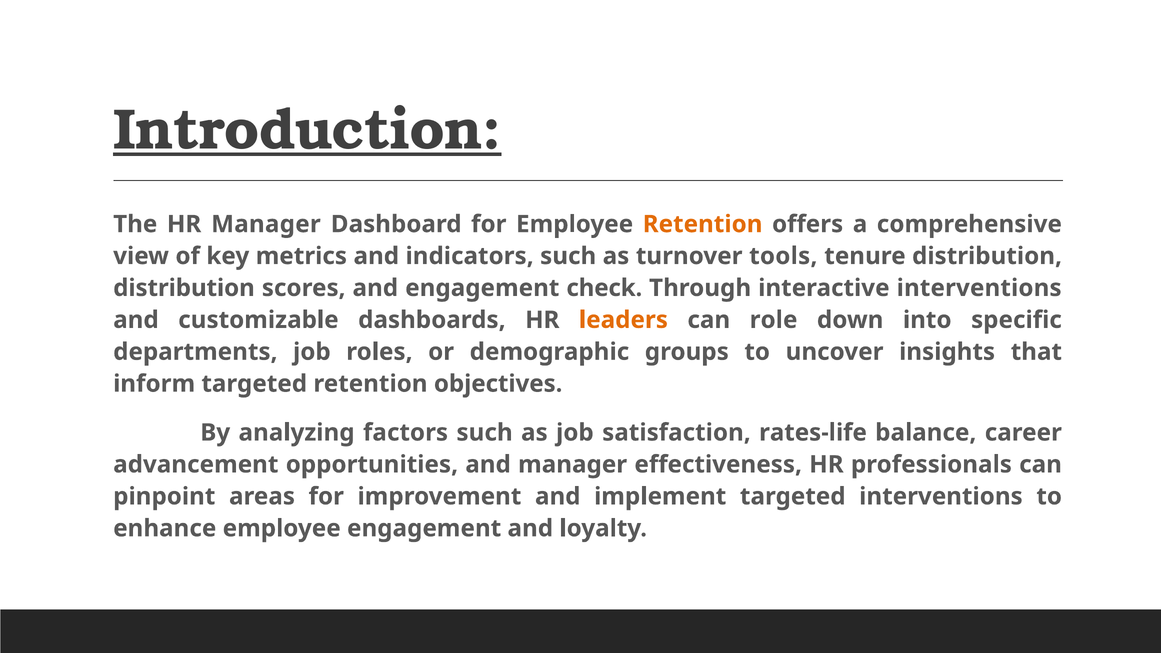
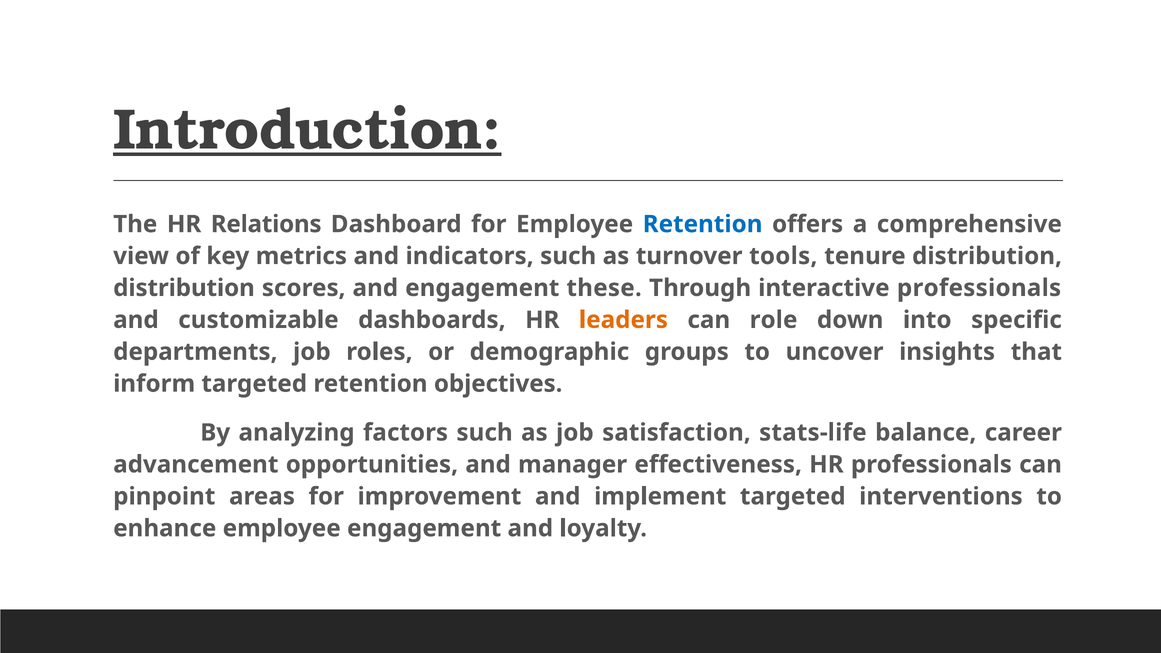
HR Manager: Manager -> Relations
Retention at (703, 224) colour: orange -> blue
check: check -> these
interactive interventions: interventions -> professionals
rates-life: rates-life -> stats-life
